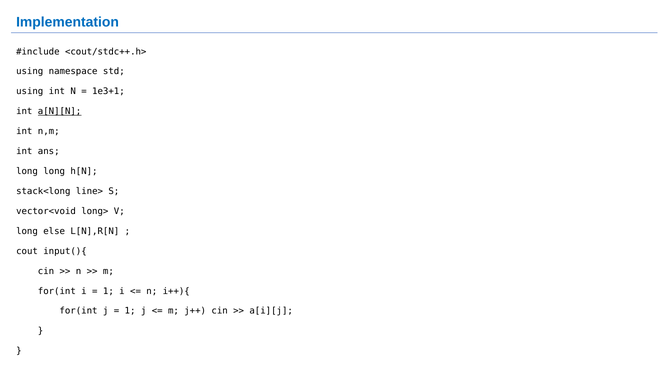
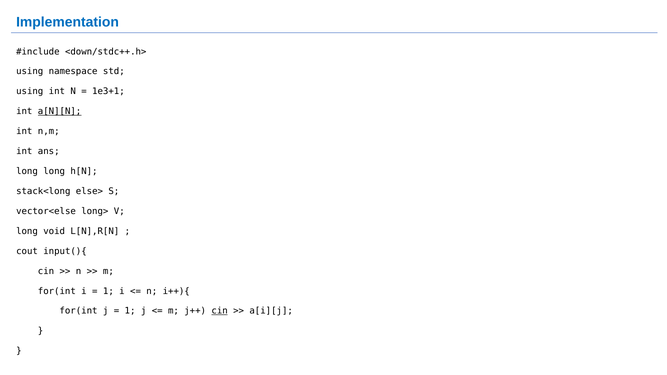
<cout/stdc++.h>: <cout/stdc++.h> -> <down/stdc++.h>
line>: line> -> else>
vector<void: vector<void -> vector<else
else: else -> void
cin at (220, 311) underline: none -> present
